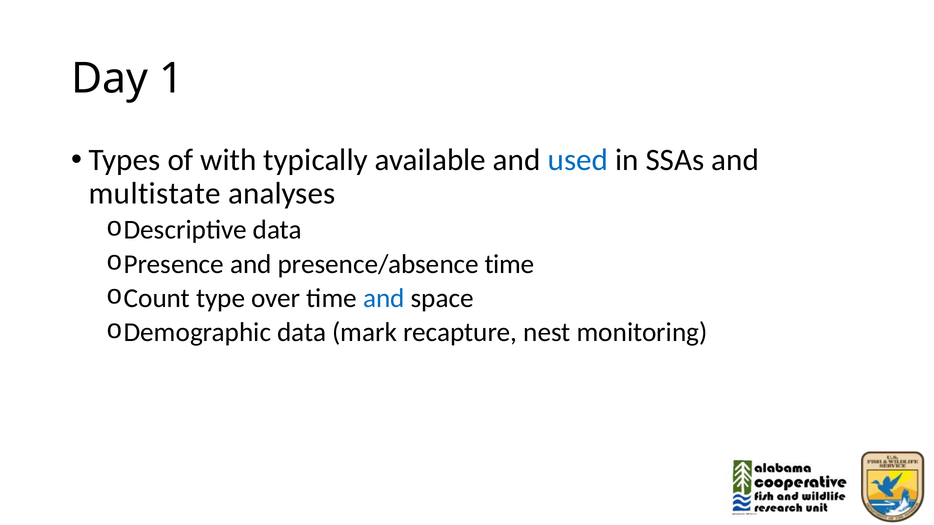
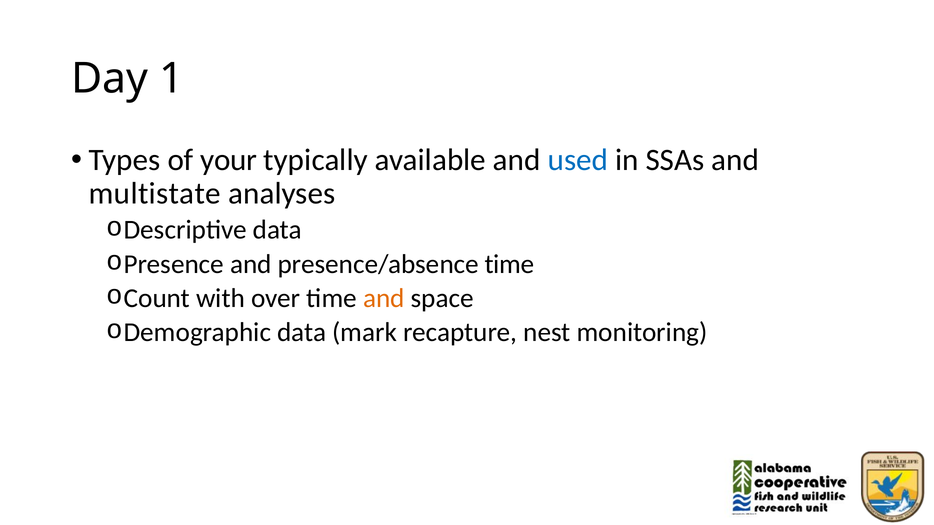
with: with -> your
type: type -> with
and at (384, 298) colour: blue -> orange
